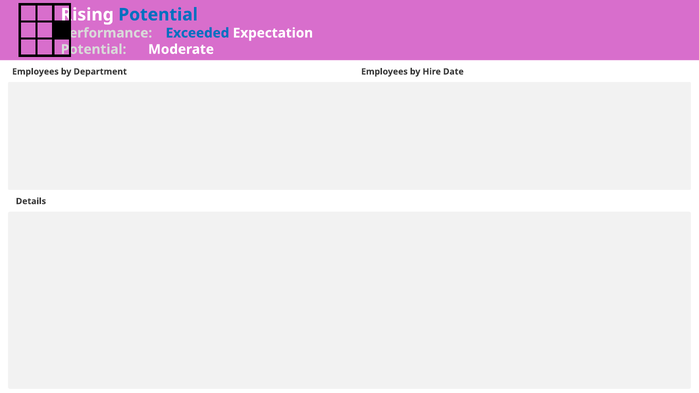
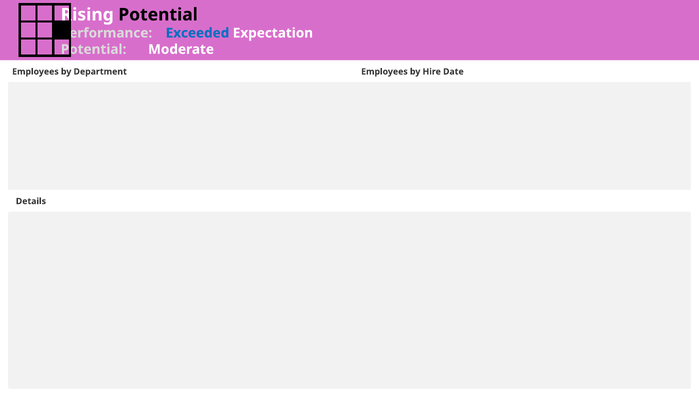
Potential at (158, 15) colour: blue -> black
